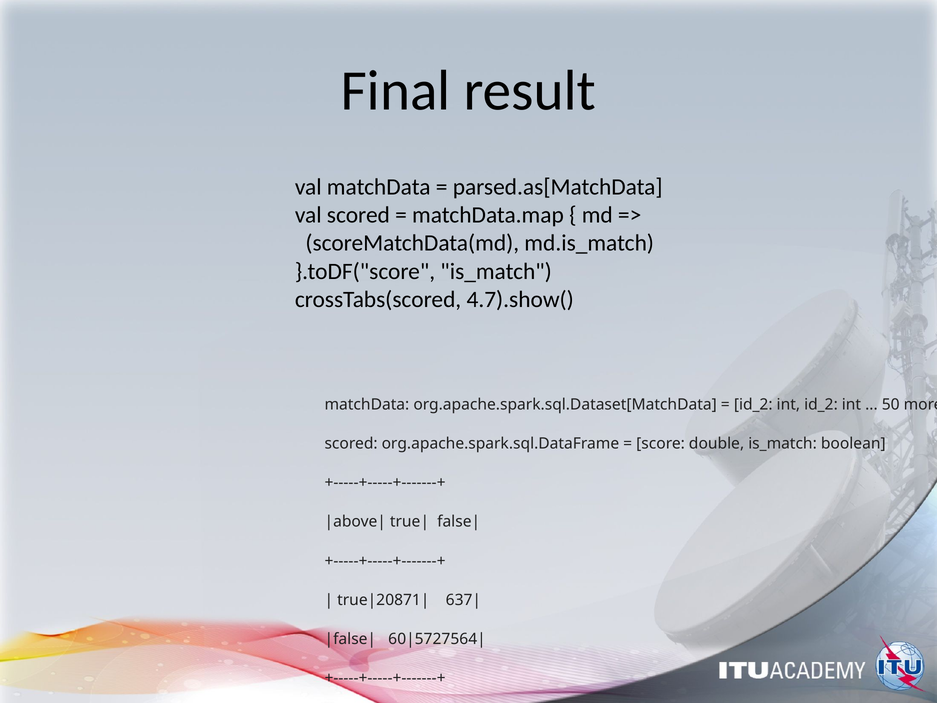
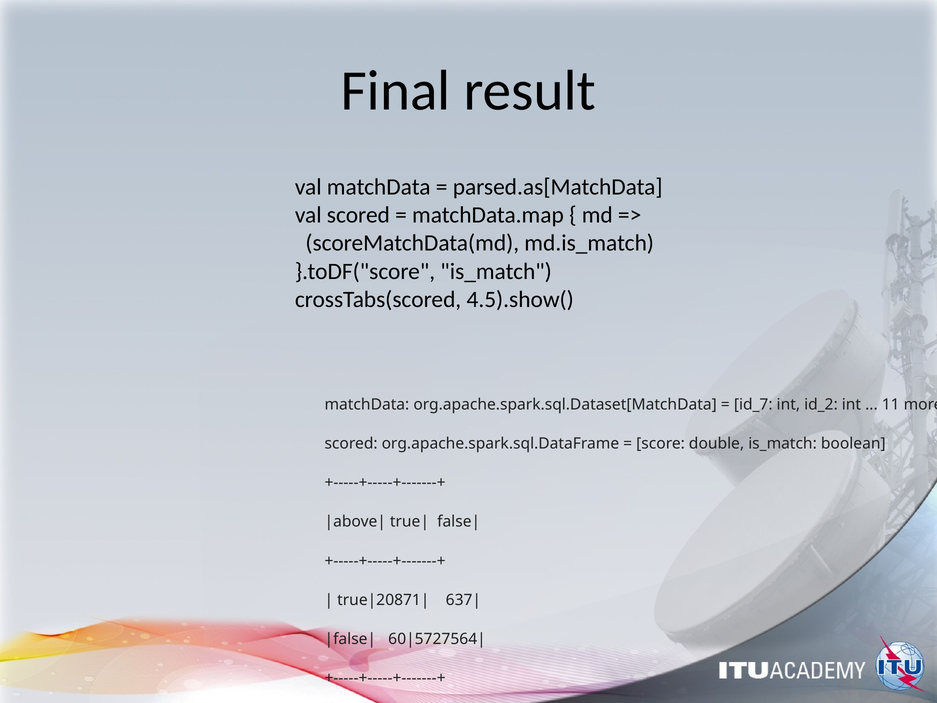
4.7).show(: 4.7).show( -> 4.5).show(
id_2 at (753, 405): id_2 -> id_7
50: 50 -> 11
